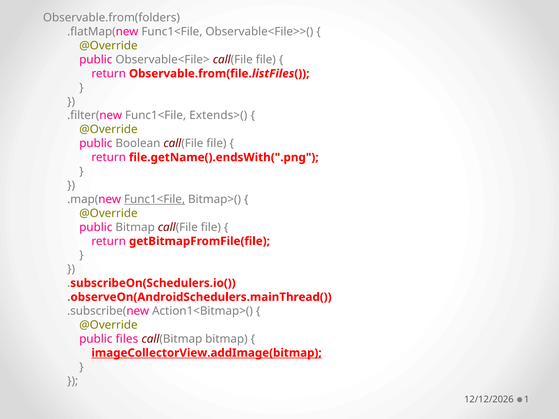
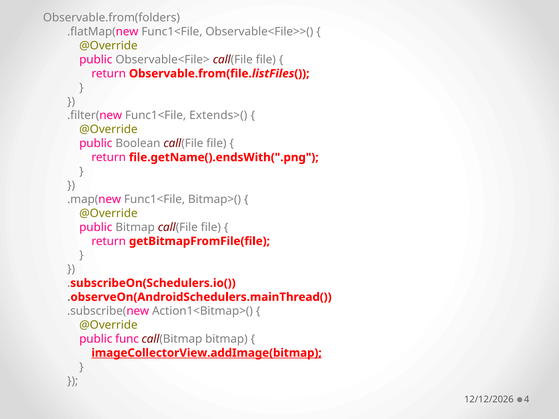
Func1<File at (155, 199) underline: present -> none
files: files -> func
1: 1 -> 4
